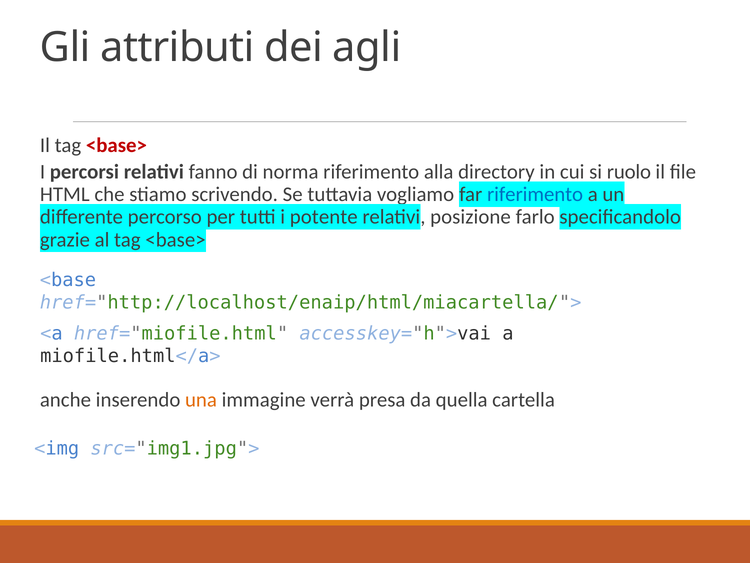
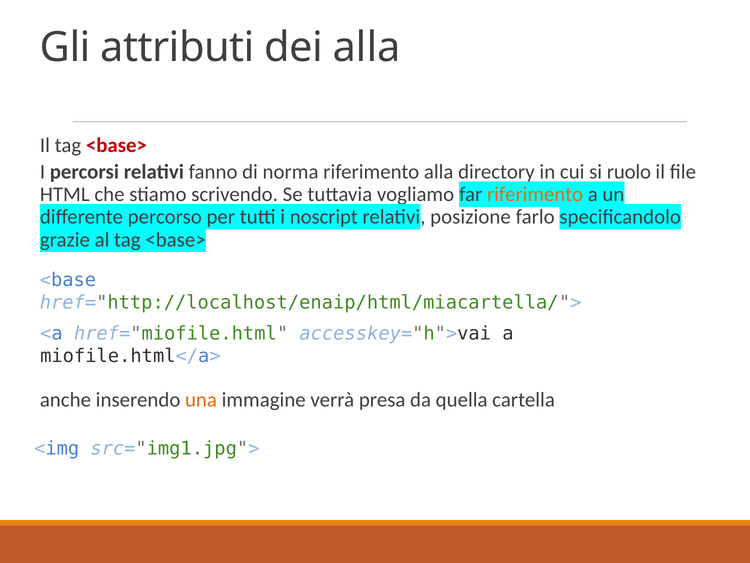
dei agli: agli -> alla
riferimento at (535, 194) colour: blue -> orange
potente: potente -> noscript
